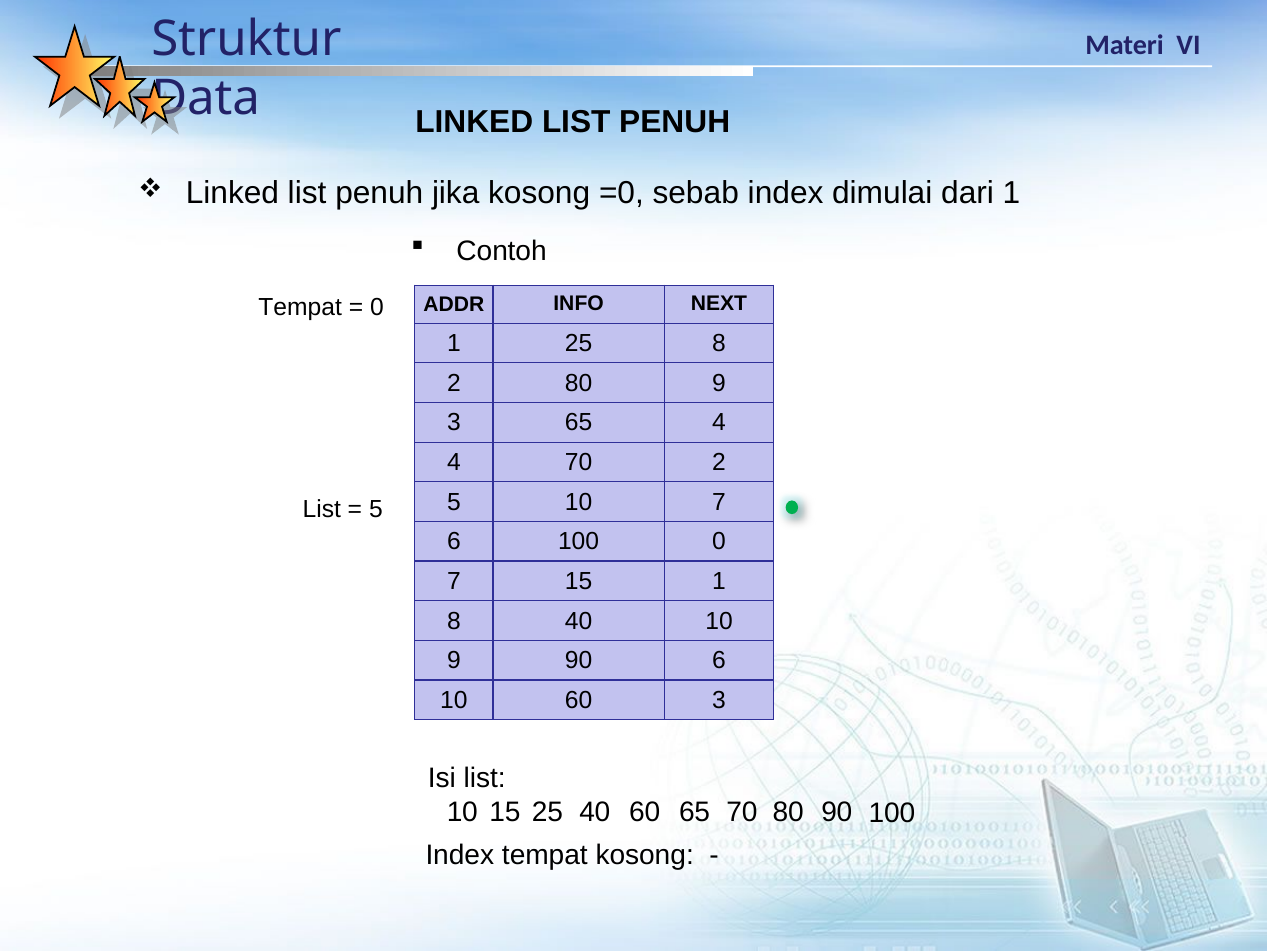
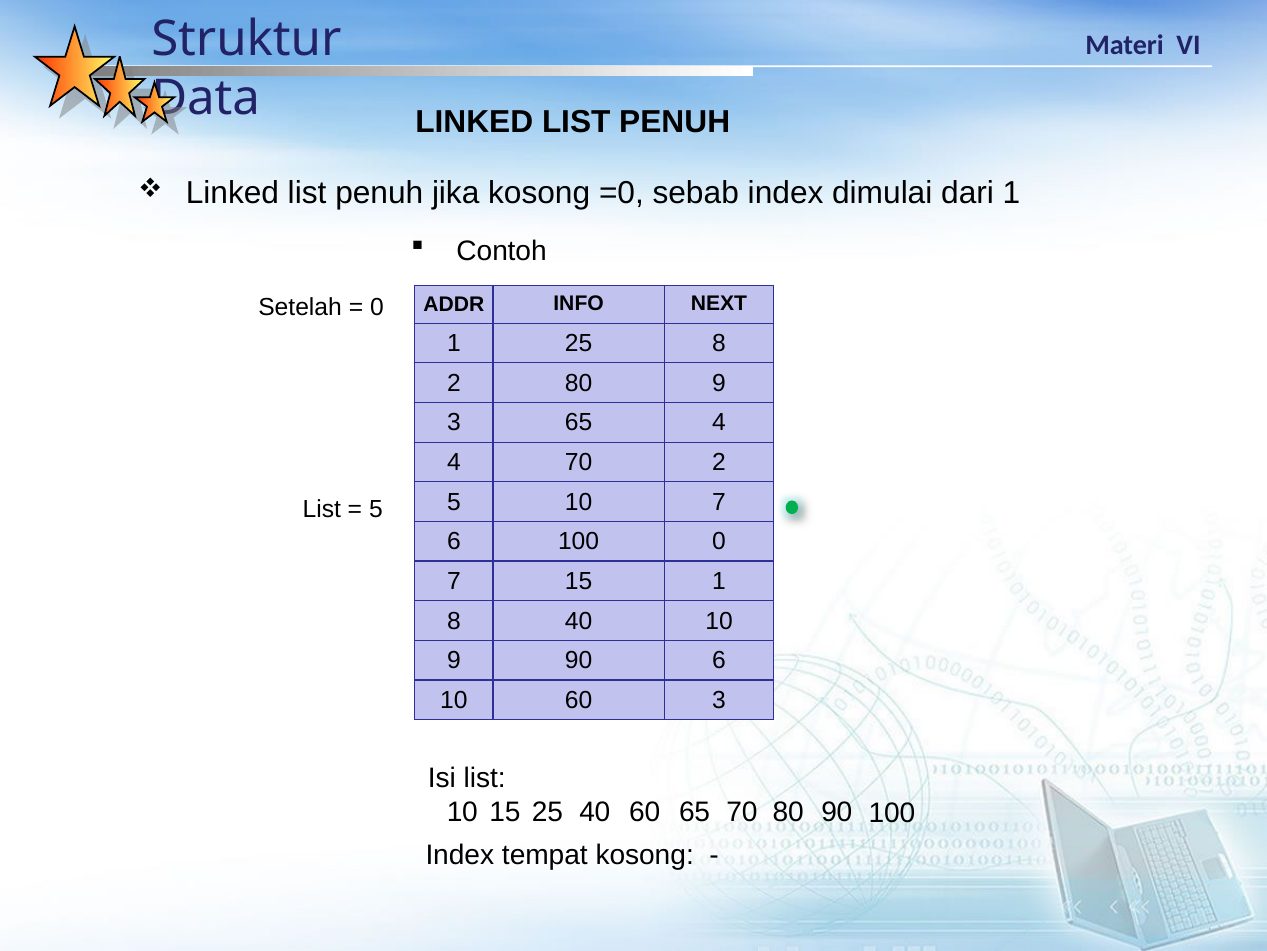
Tempat at (300, 307): Tempat -> Setelah
